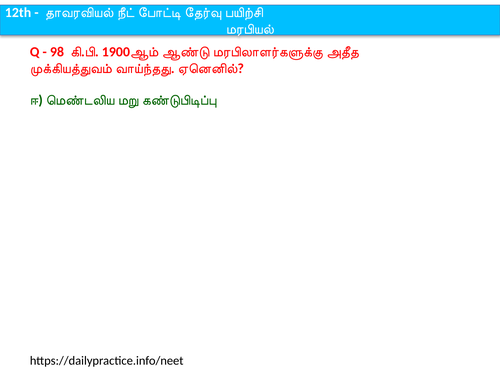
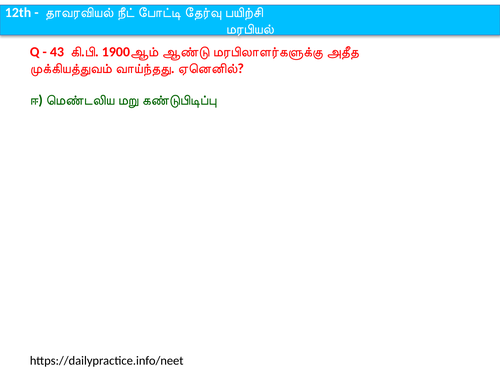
98: 98 -> 43
